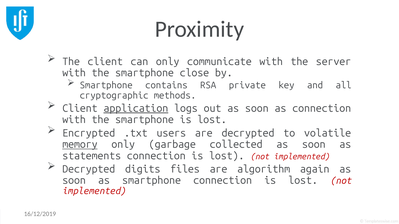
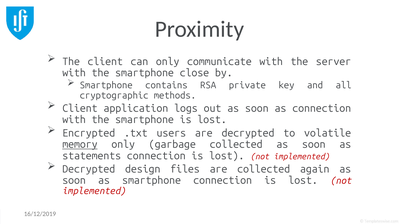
application underline: present -> none
digits: digits -> design
are algorithm: algorithm -> collected
